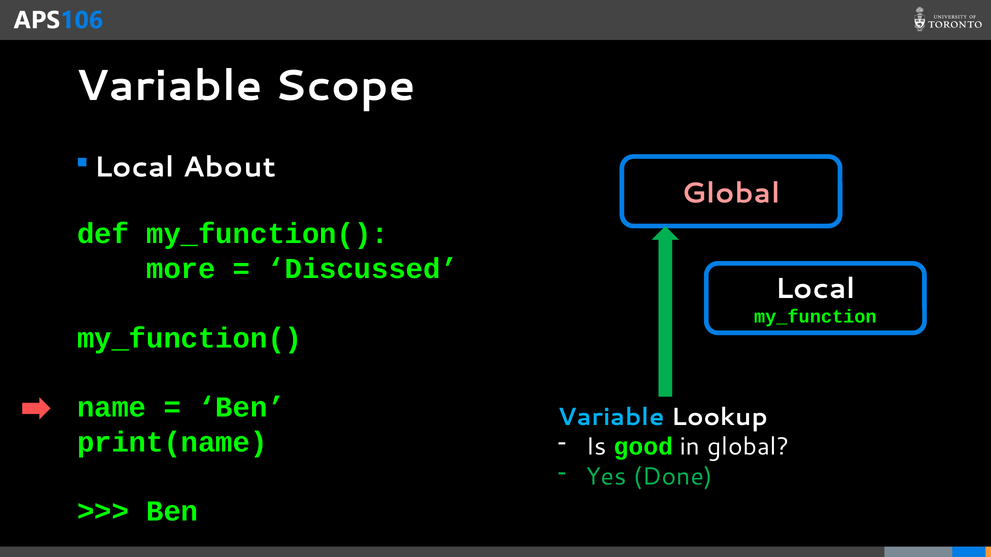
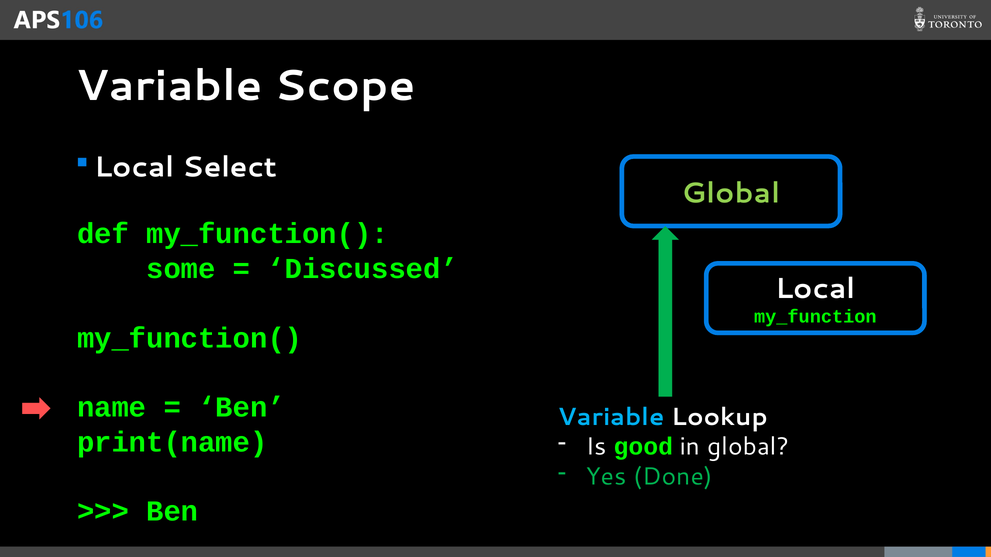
About: About -> Select
Global at (731, 193) colour: pink -> light green
more: more -> some
